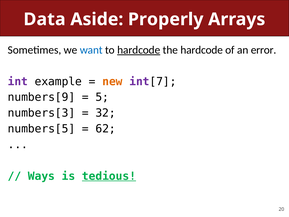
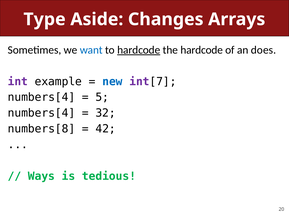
Data: Data -> Type
Properly: Properly -> Changes
error: error -> does
new colour: orange -> blue
numbers[9 at (41, 97): numbers[9 -> numbers[4
numbers[3 at (41, 113): numbers[3 -> numbers[4
numbers[5: numbers[5 -> numbers[8
62: 62 -> 42
tedious underline: present -> none
